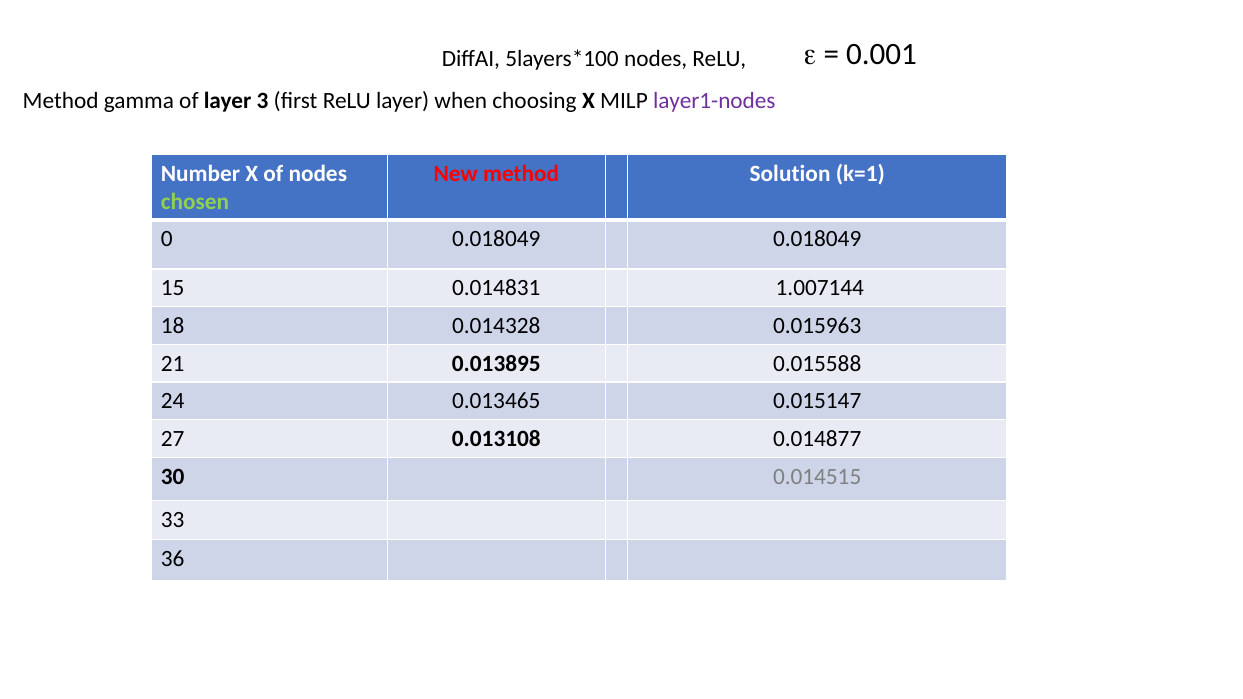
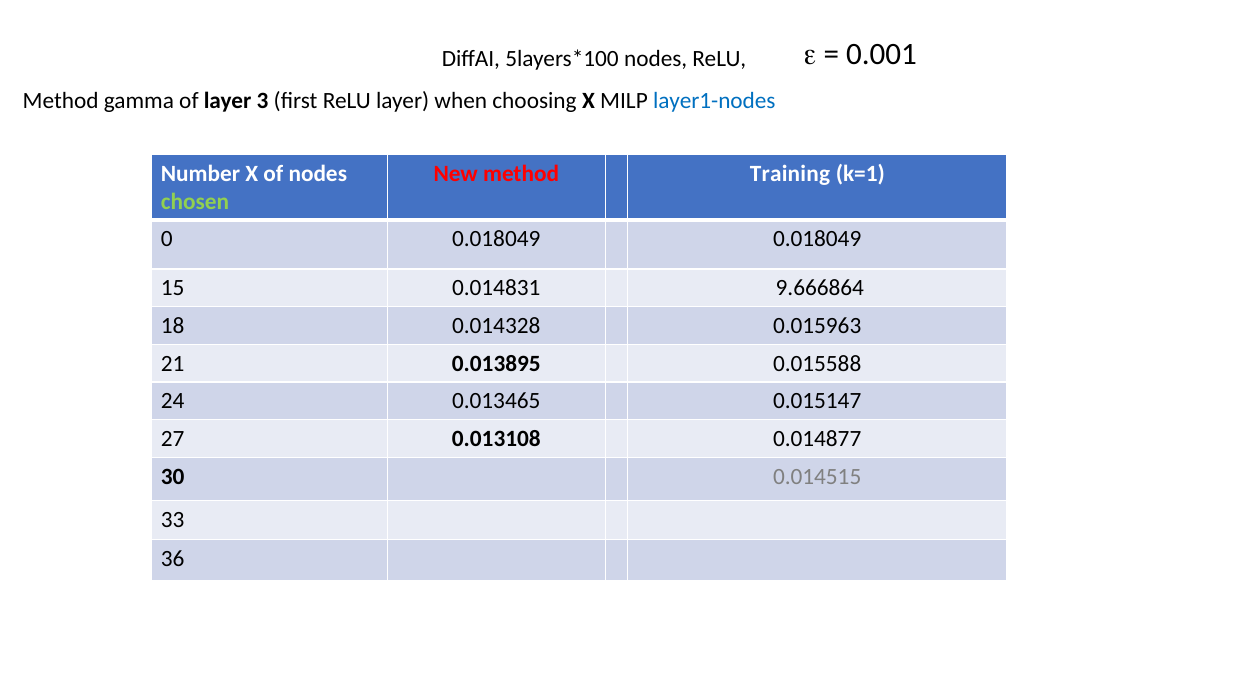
layer1-nodes colour: purple -> blue
Solution: Solution -> Training
1.007144: 1.007144 -> 9.666864
